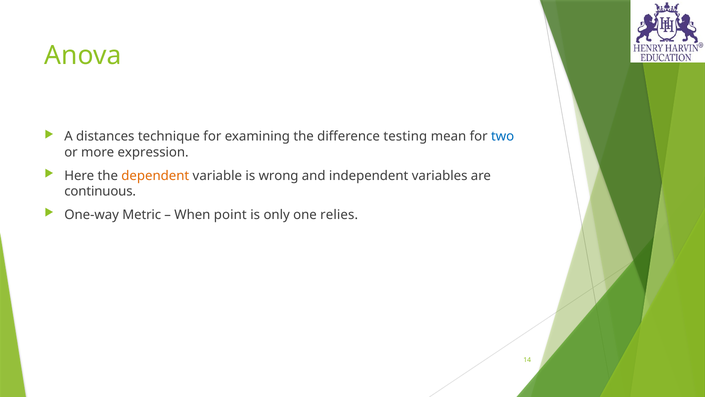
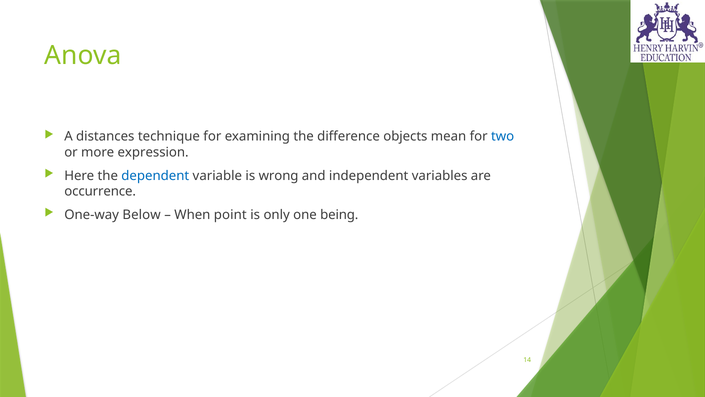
testing: testing -> objects
dependent colour: orange -> blue
continuous: continuous -> occurrence
Metric: Metric -> Below
relies: relies -> being
